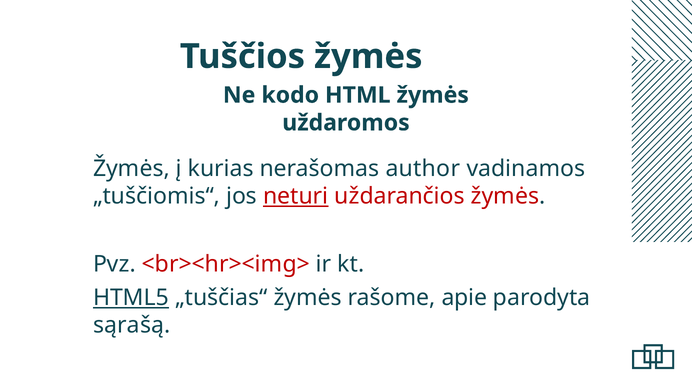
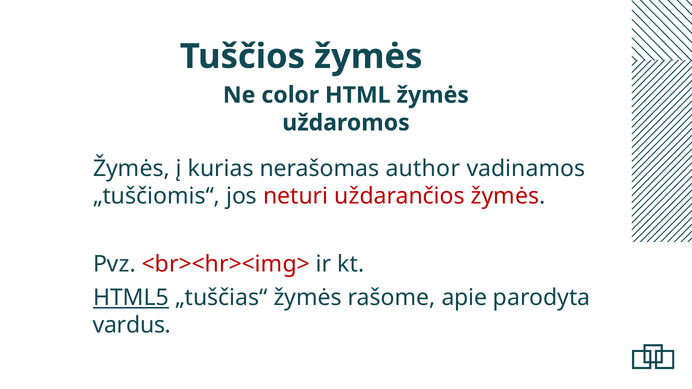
kodo: kodo -> color
neturi underline: present -> none
sąrašą: sąrašą -> vardus
